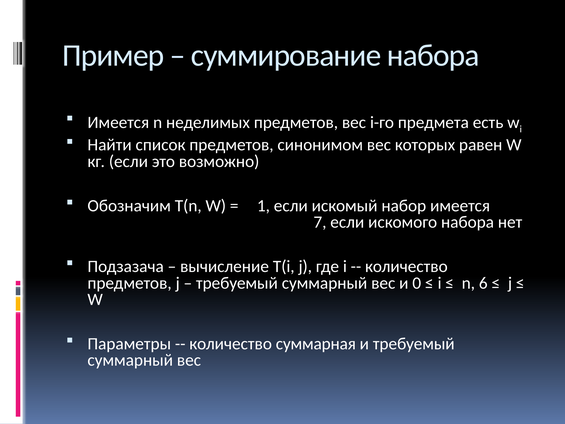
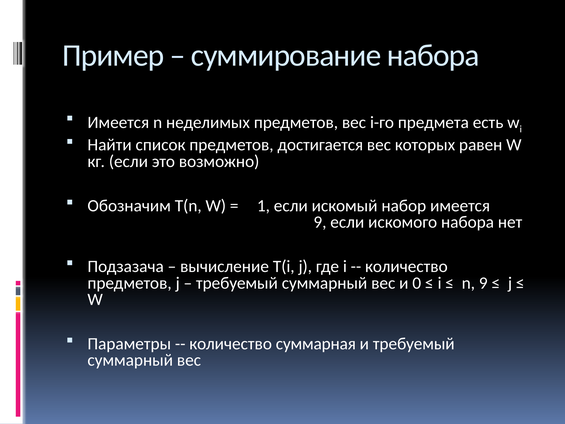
синонимом: синонимом -> достигается
7 at (320, 222): 7 -> 9
n 6: 6 -> 9
